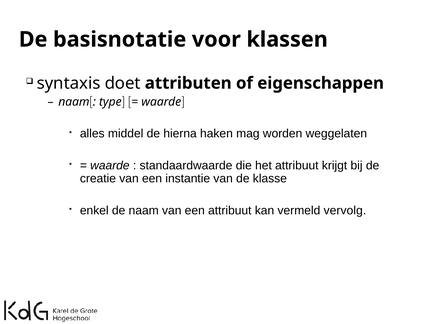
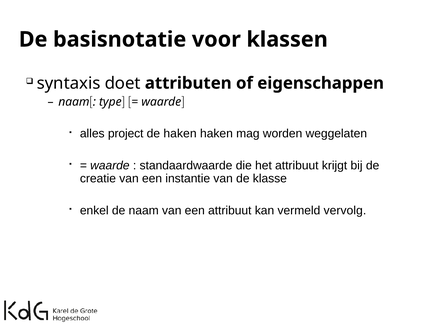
middel: middel -> project
de hierna: hierna -> haken
